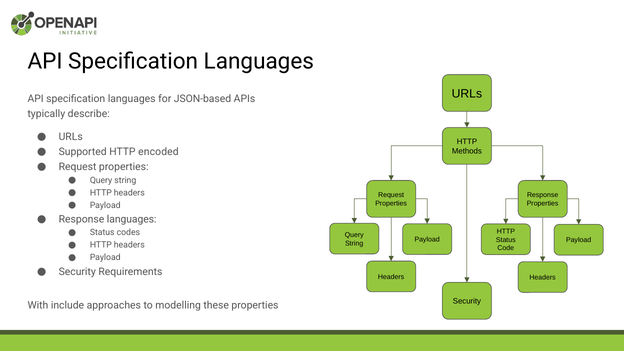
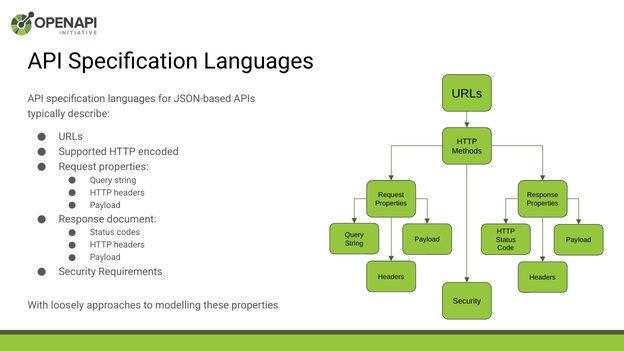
Response languages: languages -> document
include: include -> loosely
